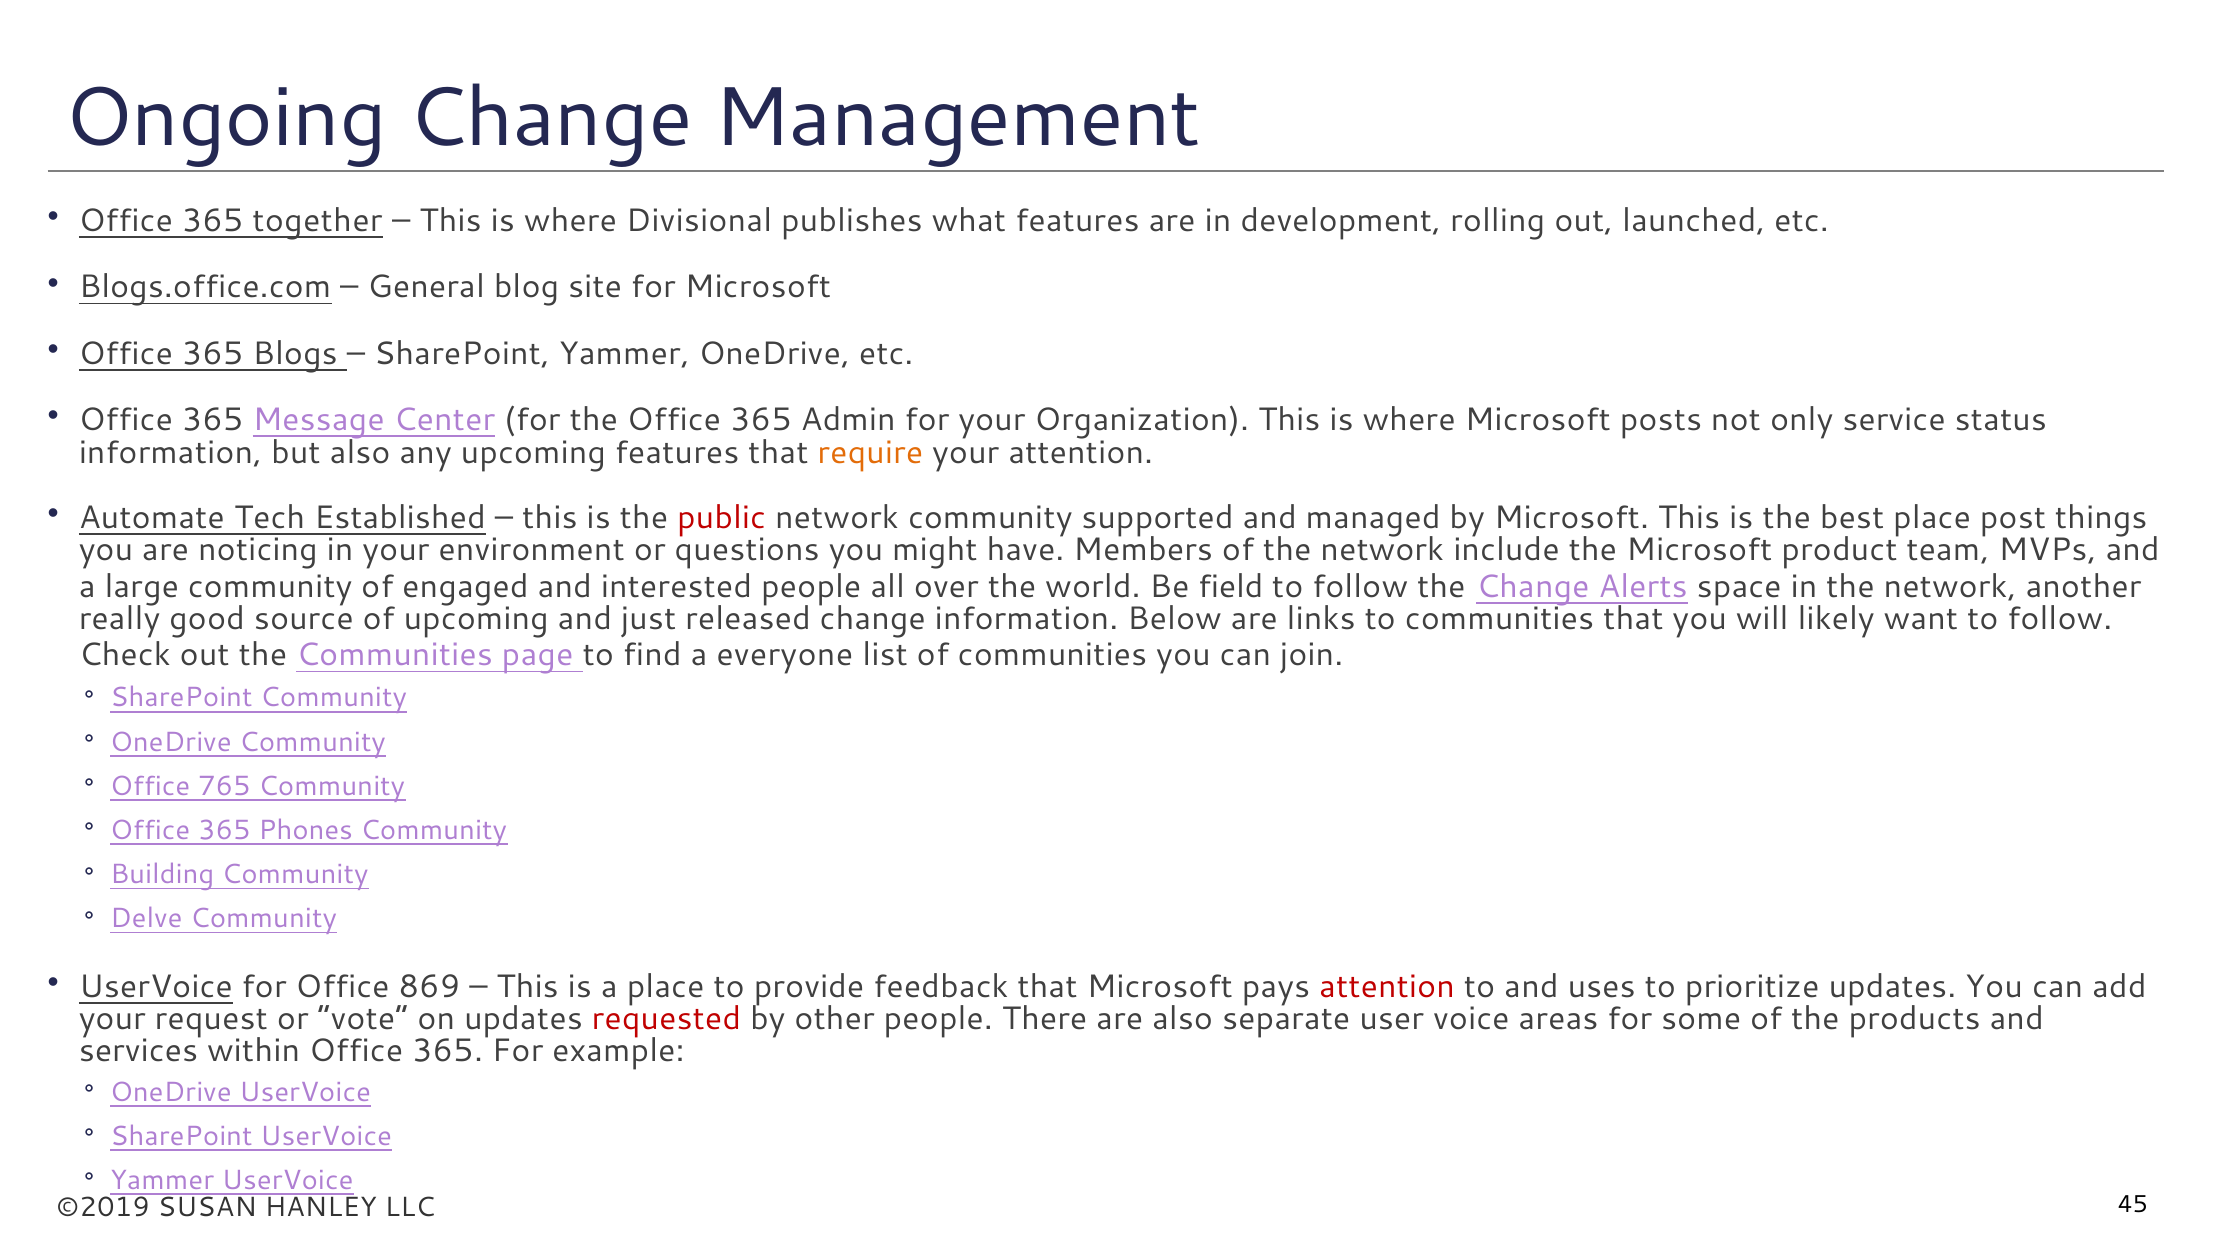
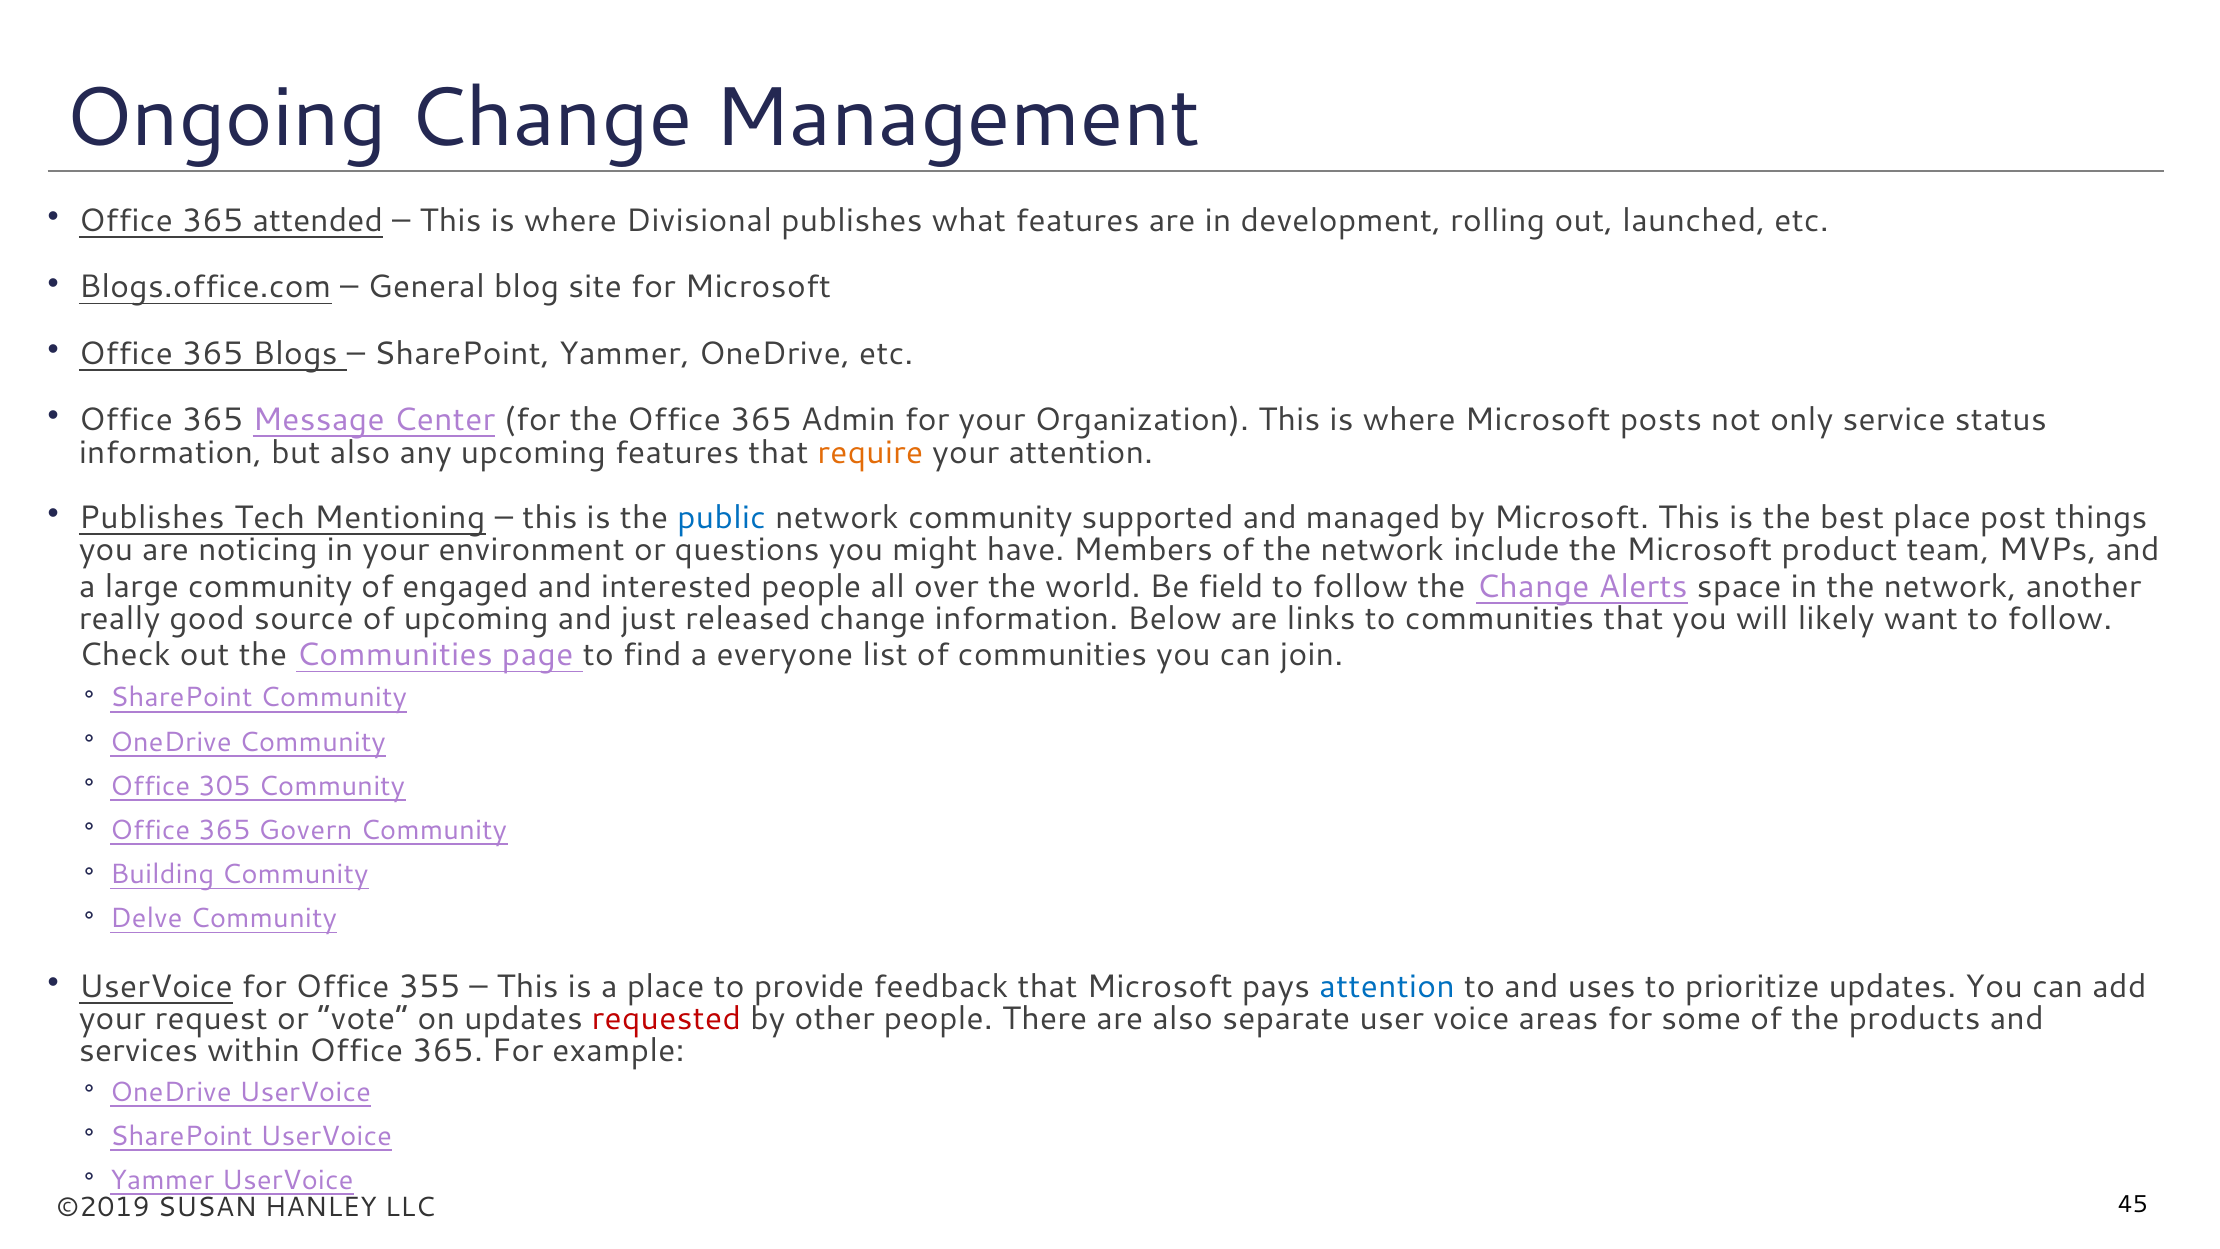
together: together -> attended
Automate at (152, 518): Automate -> Publishes
Established: Established -> Mentioning
public colour: red -> blue
765: 765 -> 305
Phones: Phones -> Govern
869: 869 -> 355
attention at (1387, 986) colour: red -> blue
